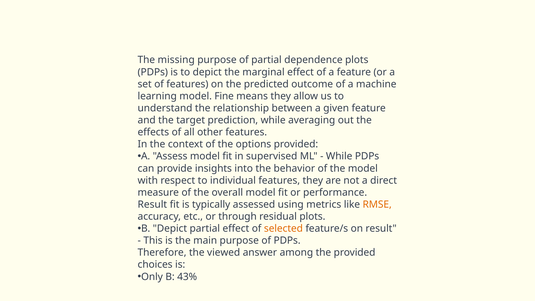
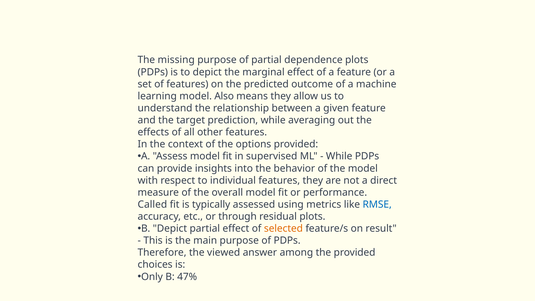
Fine: Fine -> Also
Result at (152, 204): Result -> Called
RMSE colour: orange -> blue
43%: 43% -> 47%
